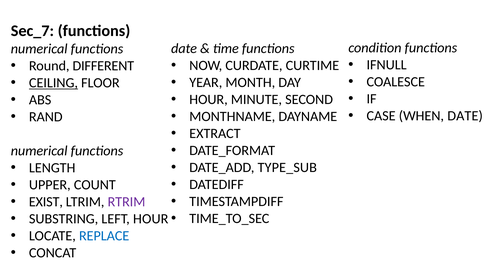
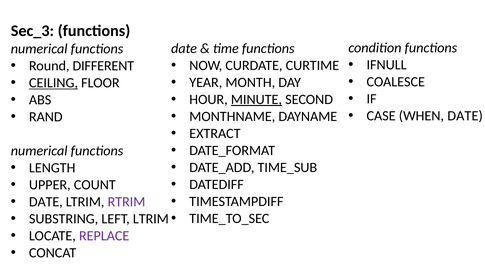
Sec_7: Sec_7 -> Sec_3
MINUTE underline: none -> present
TYPE_SUB: TYPE_SUB -> TIME_SUB
EXIST at (46, 202): EXIST -> DATE
LEFT HOUR: HOUR -> LTRIM
REPLACE colour: blue -> purple
